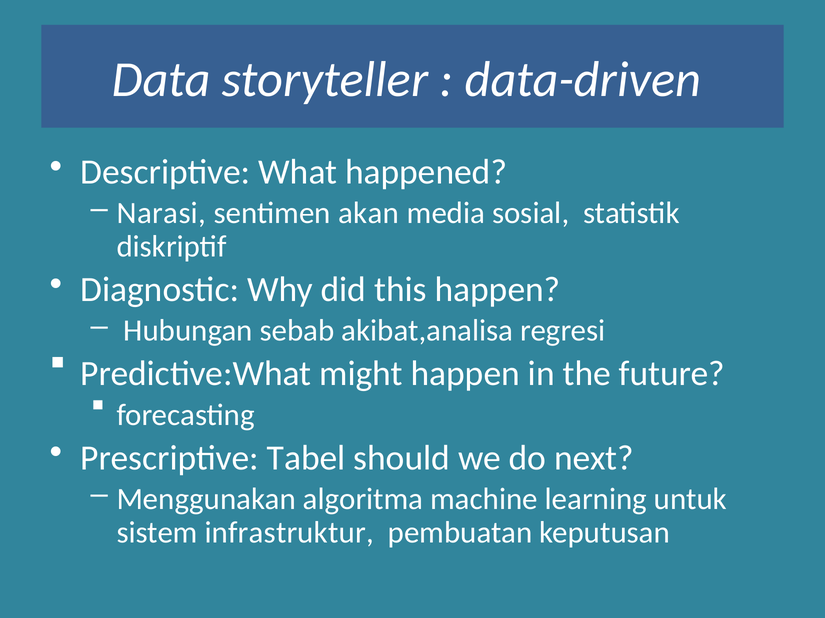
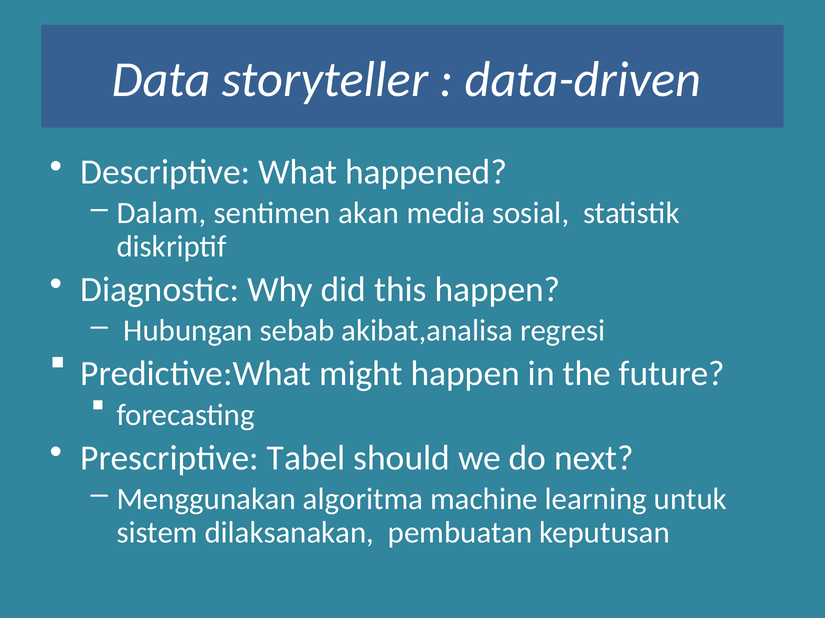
Narasi: Narasi -> Dalam
infrastruktur: infrastruktur -> dilaksanakan
